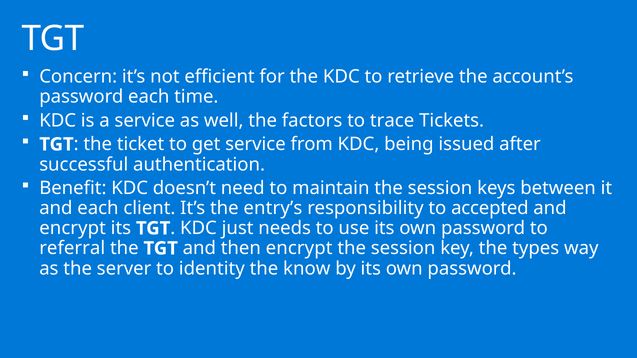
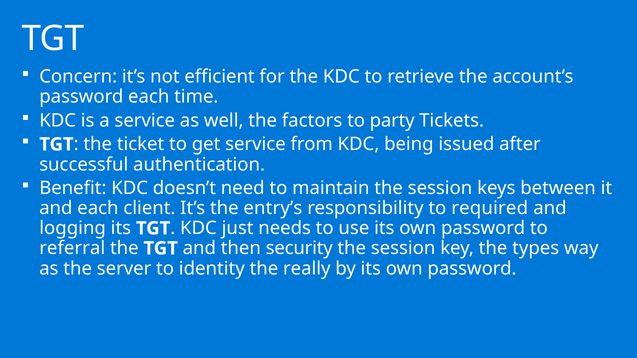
trace: trace -> party
accepted: accepted -> required
encrypt at (73, 228): encrypt -> logging
then encrypt: encrypt -> security
know: know -> really
